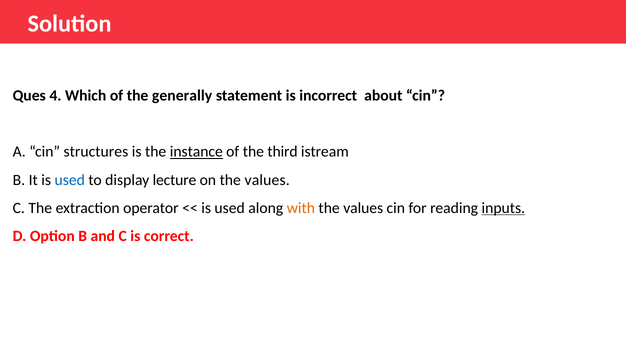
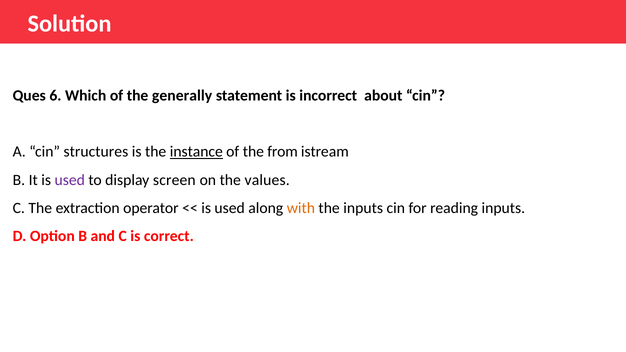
4: 4 -> 6
third: third -> from
used at (70, 180) colour: blue -> purple
lecture: lecture -> screen
values at (363, 208): values -> inputs
inputs at (503, 208) underline: present -> none
